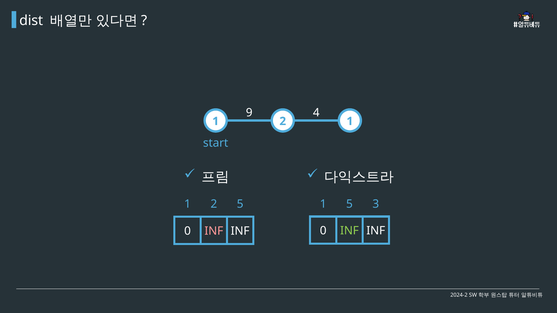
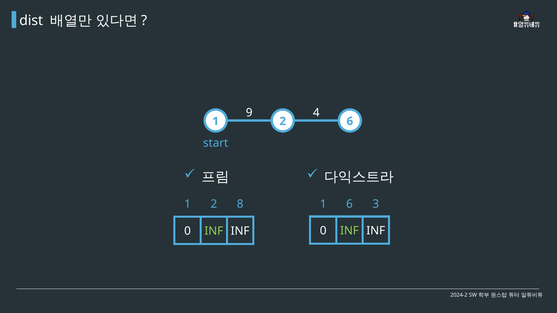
2 1: 1 -> 6
1 5: 5 -> 6
2 5: 5 -> 8
INF at (214, 231) colour: pink -> light green
